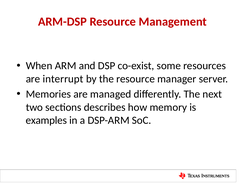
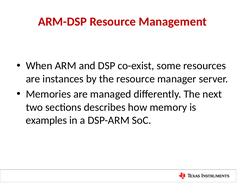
interrupt: interrupt -> instances
